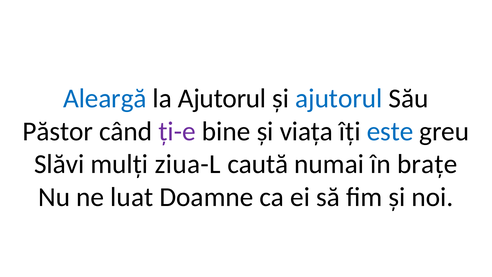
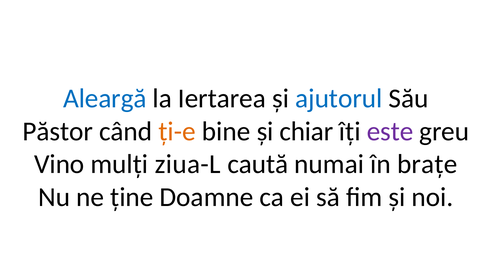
la Ajutorul: Ajutorul -> Iertarea
ți-e colour: purple -> orange
viața: viața -> chiar
este colour: blue -> purple
Slăvi: Slăvi -> Vino
luat: luat -> ține
